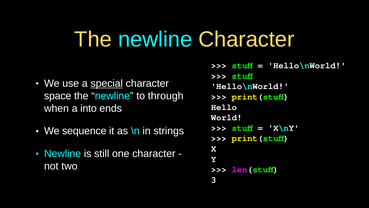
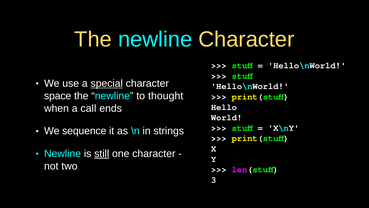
through: through -> thought
into: into -> call
still underline: none -> present
